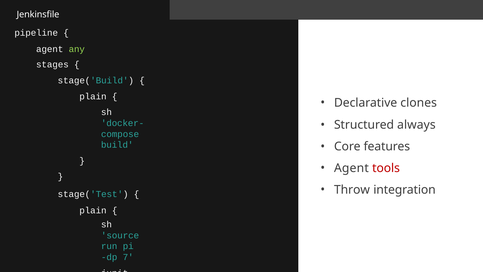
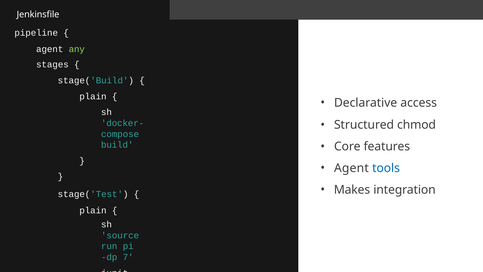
clones: clones -> access
always: always -> chmod
tools colour: red -> blue
Throw: Throw -> Makes
